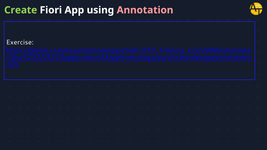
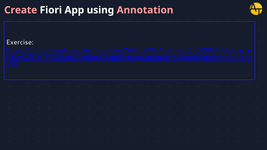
Create colour: light green -> pink
